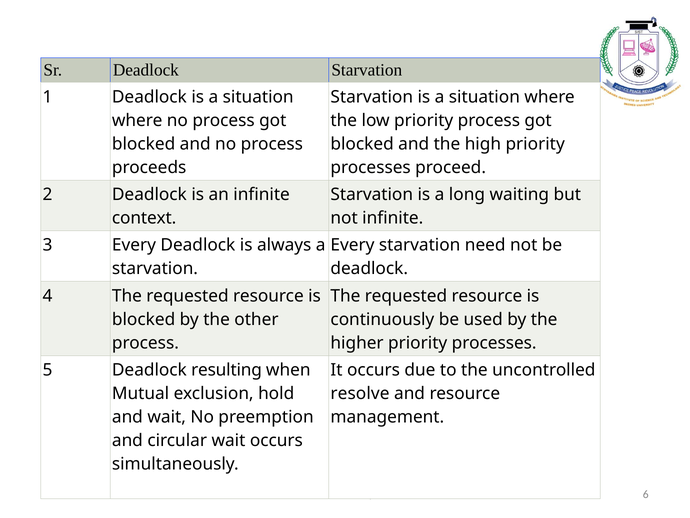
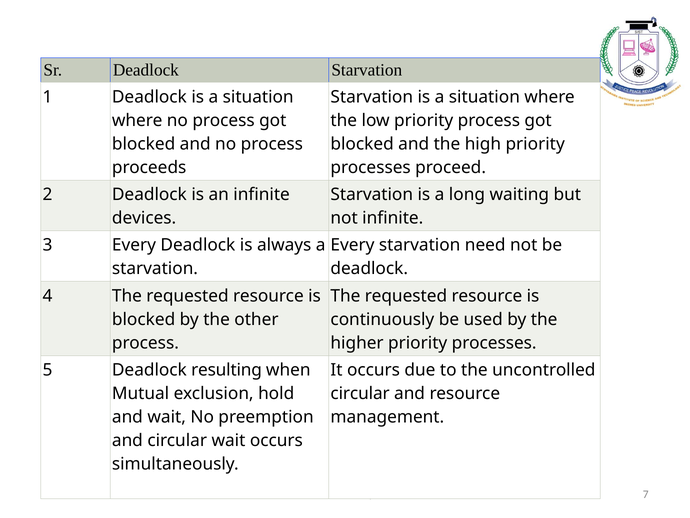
context: context -> devices
resolve at (360, 393): resolve -> circular
6: 6 -> 7
